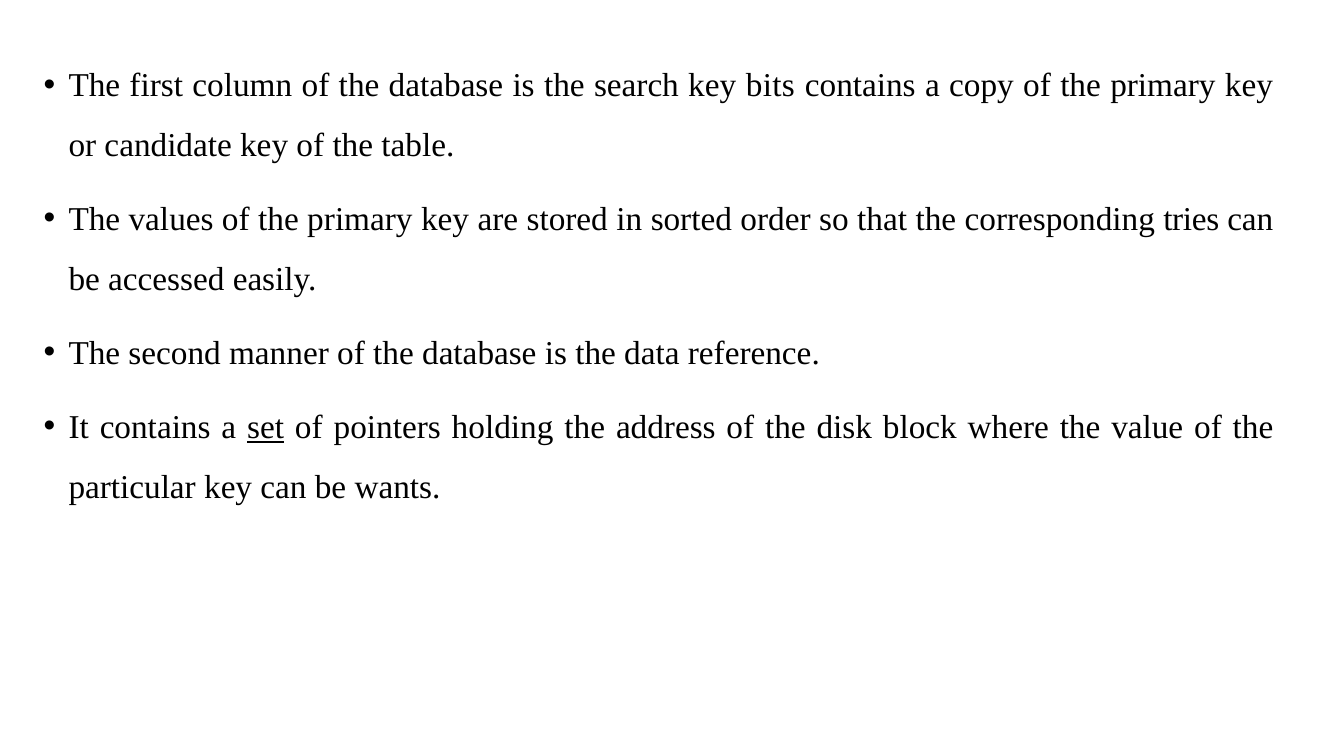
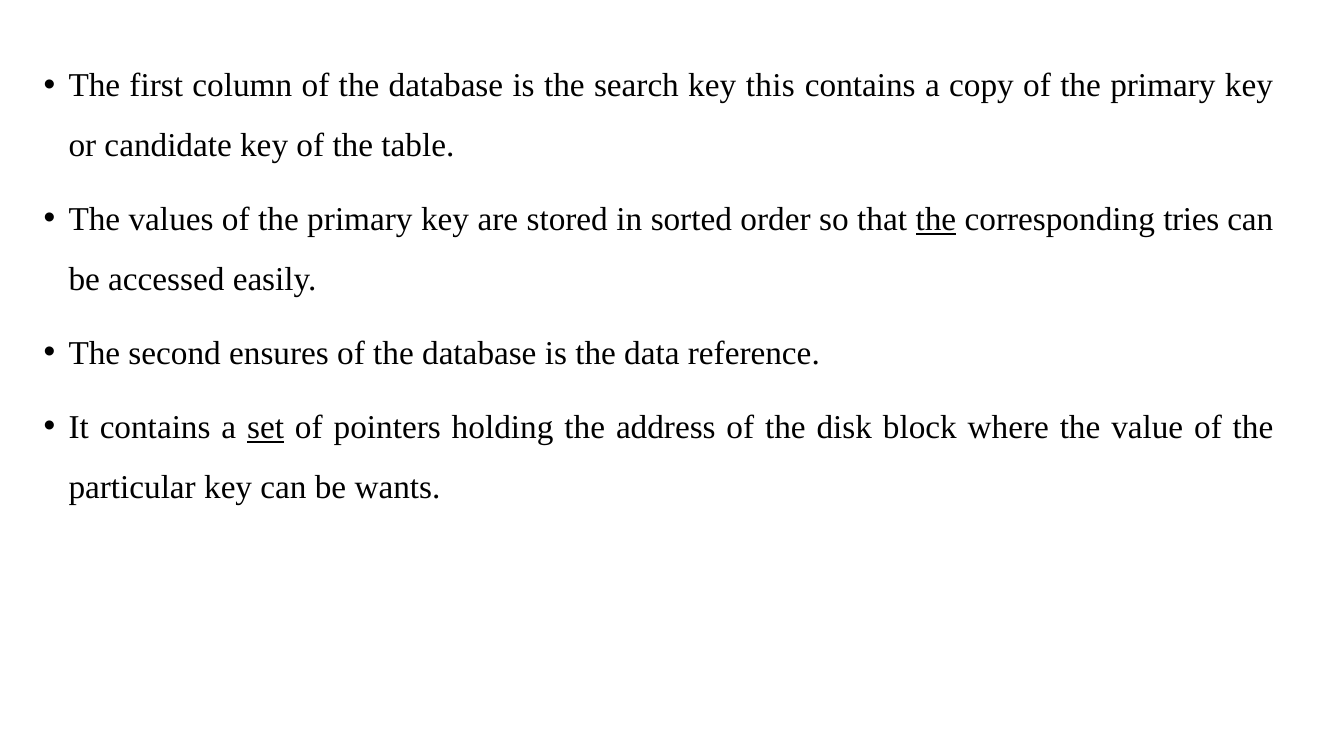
bits: bits -> this
the at (936, 220) underline: none -> present
manner: manner -> ensures
